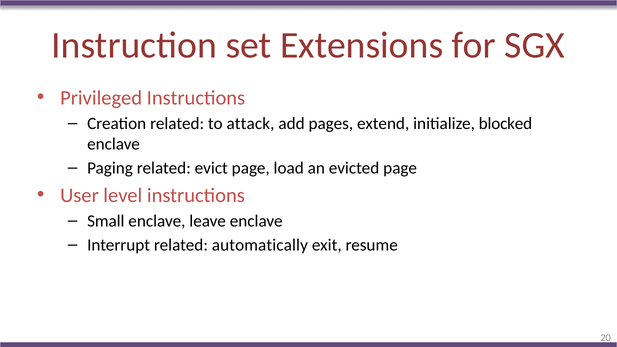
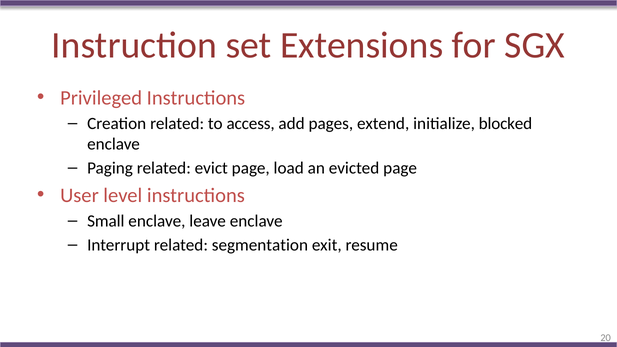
attack: attack -> access
automatically: automatically -> segmentation
